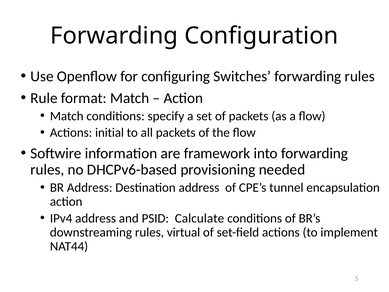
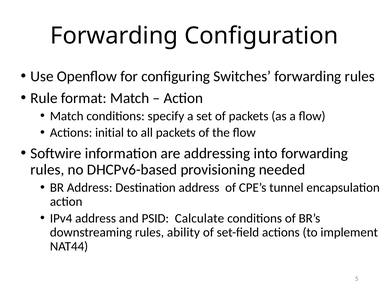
framework: framework -> addressing
virtual: virtual -> ability
